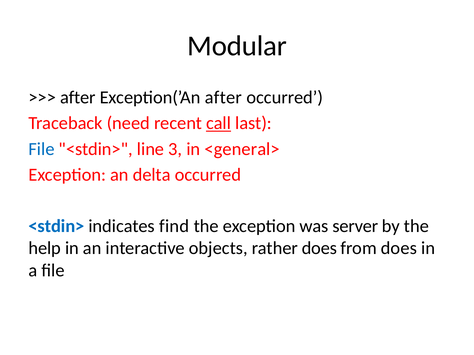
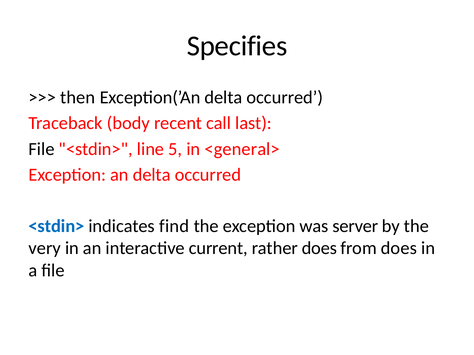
Modular: Modular -> Specifies
after at (78, 98): after -> then
Exception(’An after: after -> delta
need: need -> body
call underline: present -> none
File at (41, 149) colour: blue -> black
3: 3 -> 5
help: help -> very
objects: objects -> current
